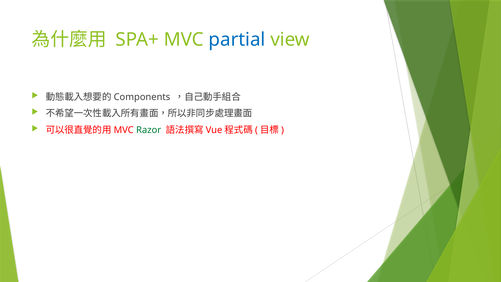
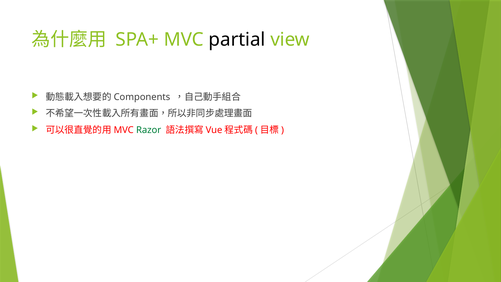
partial colour: blue -> black
